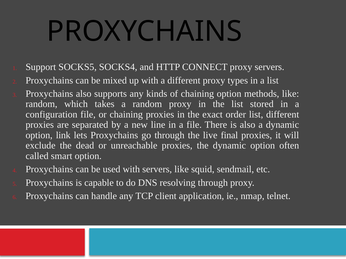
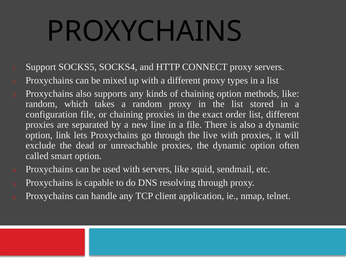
live final: final -> with
